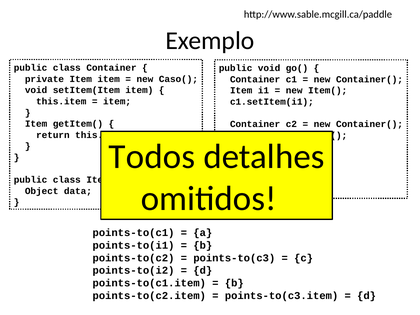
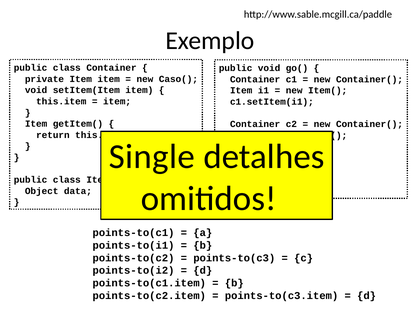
Todos: Todos -> Single
